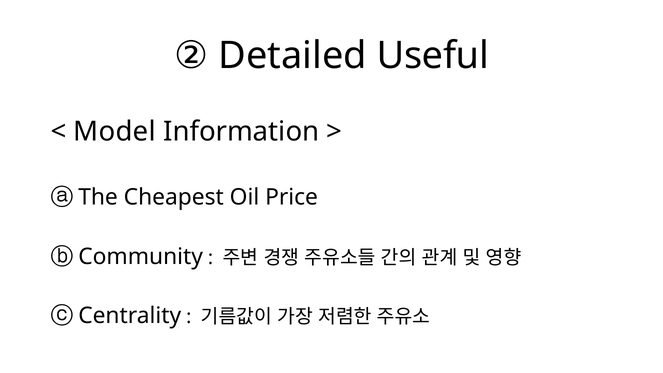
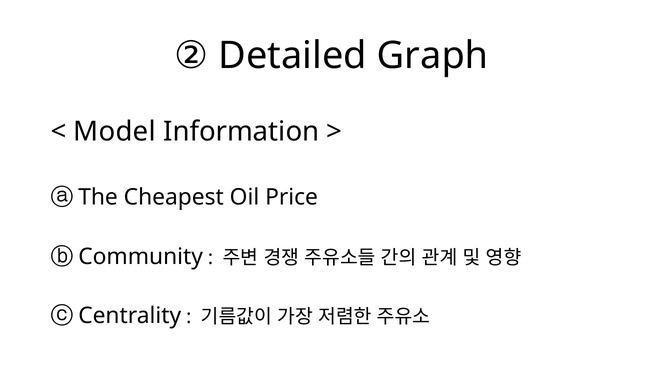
Useful: Useful -> Graph
